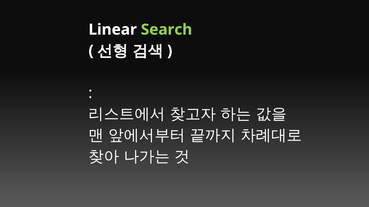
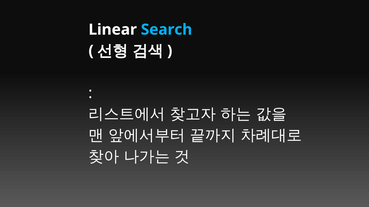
Search colour: light green -> light blue
